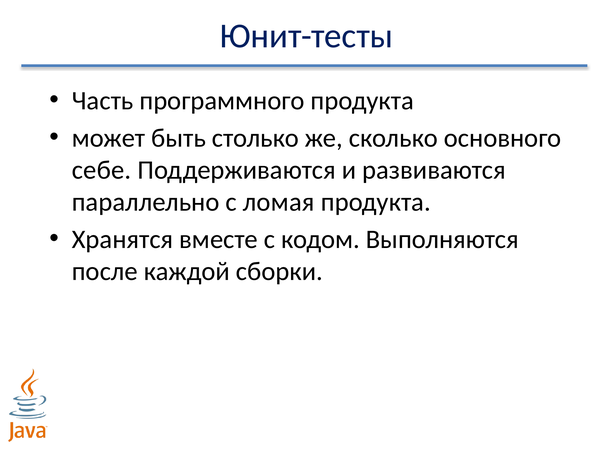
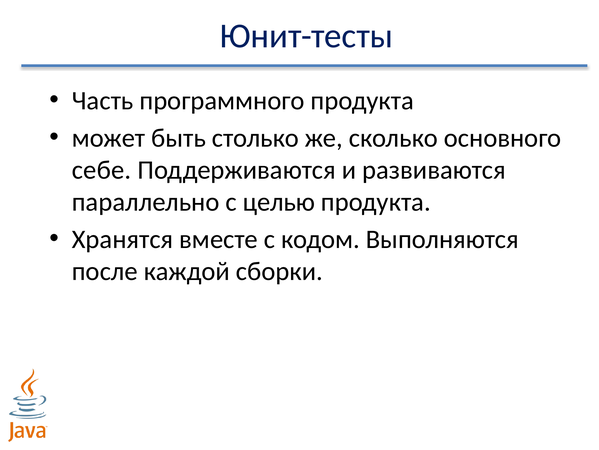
ломая: ломая -> целью
